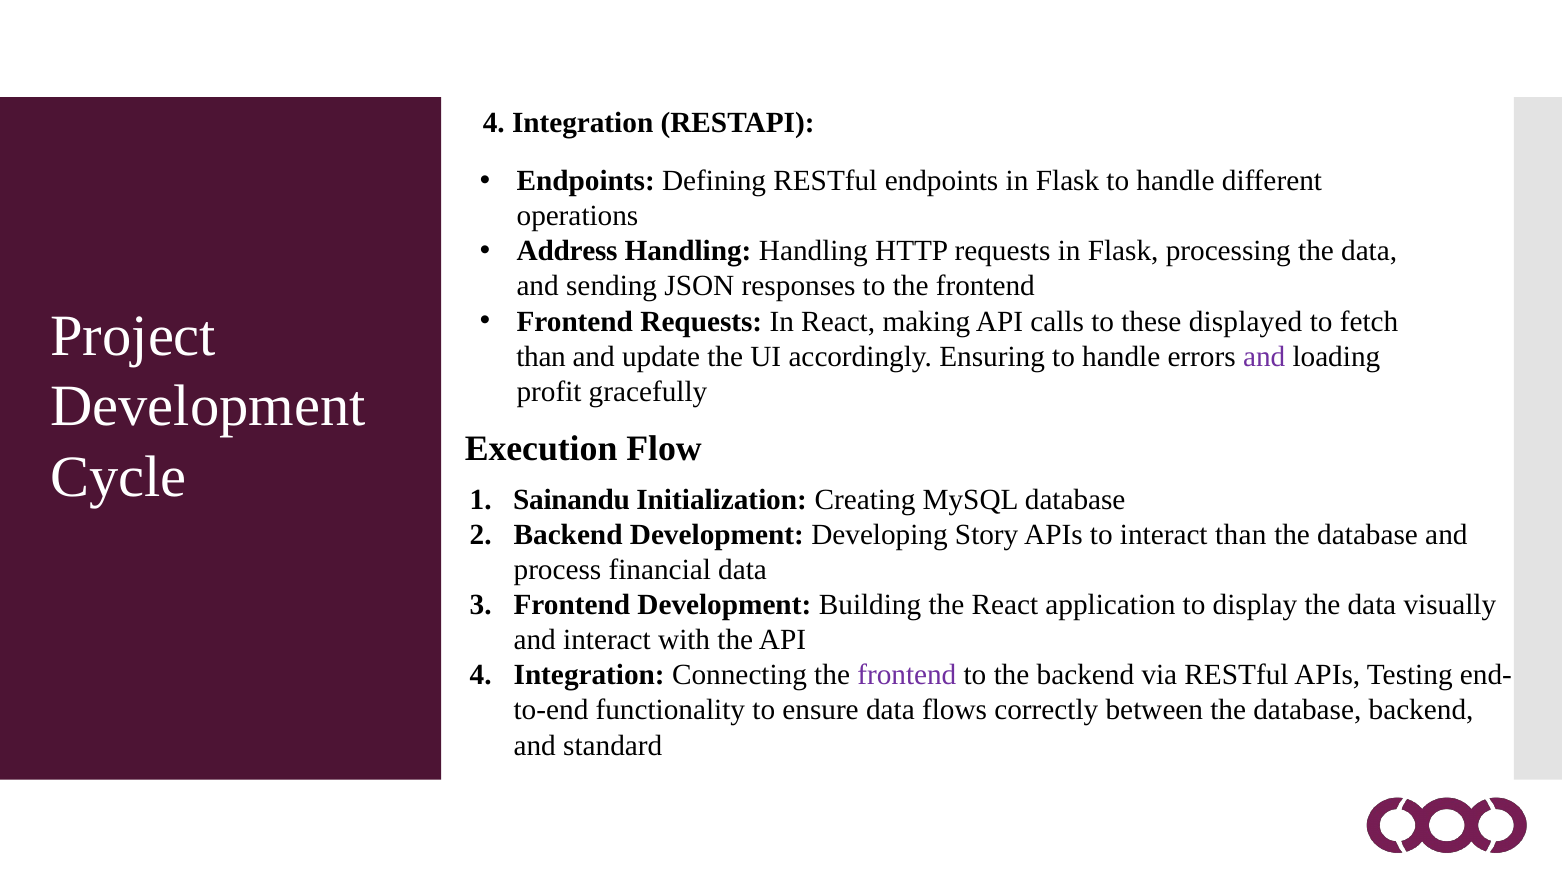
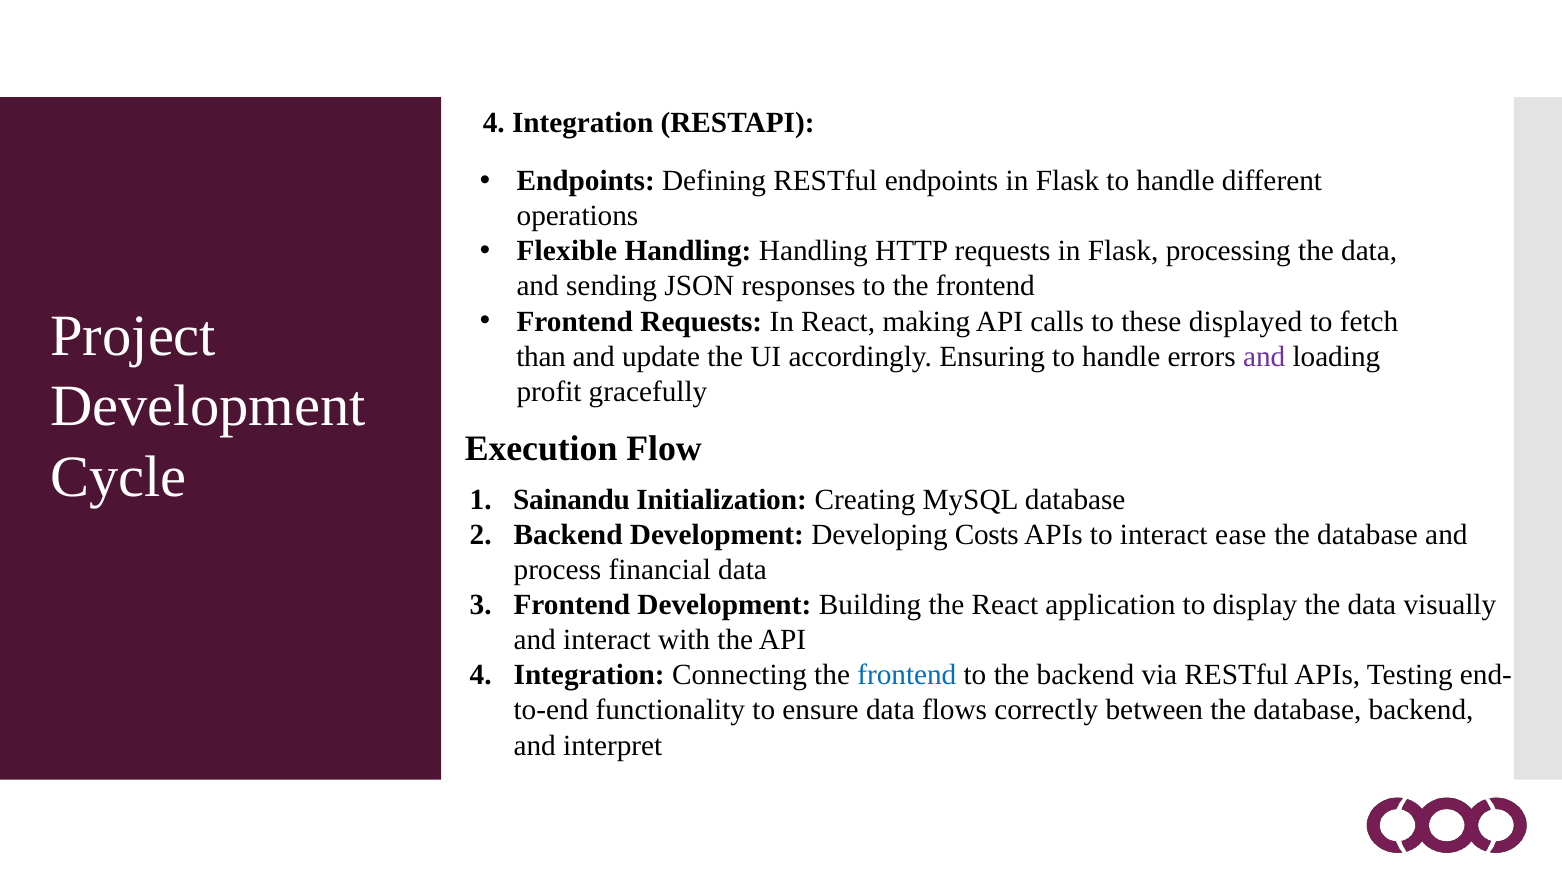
Address: Address -> Flexible
Story: Story -> Costs
interact than: than -> ease
frontend at (907, 676) colour: purple -> blue
standard: standard -> interpret
